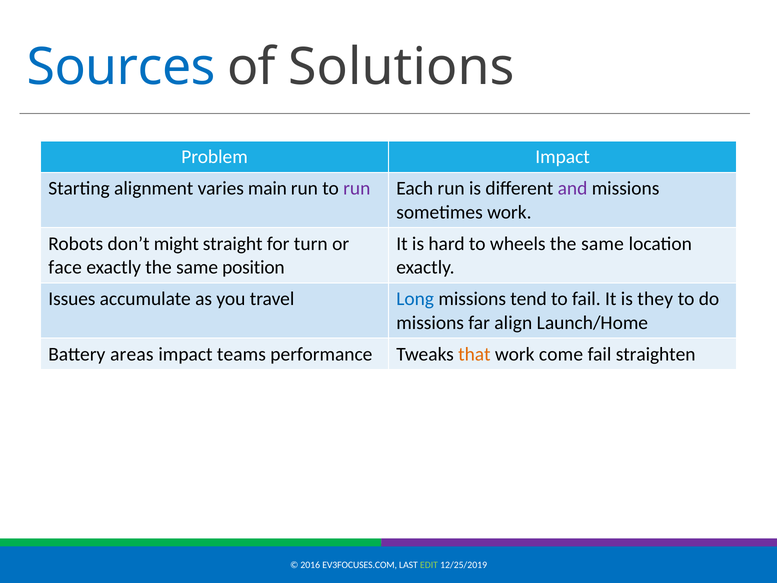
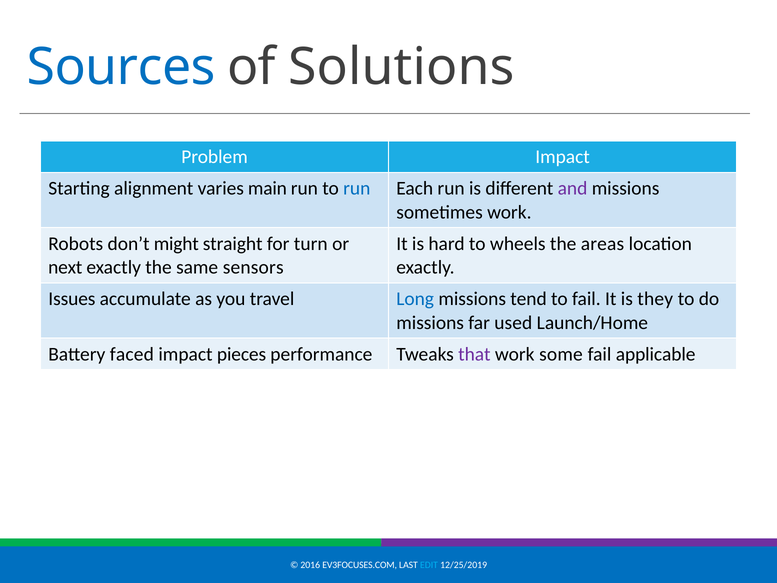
run at (357, 188) colour: purple -> blue
same at (602, 244): same -> areas
face: face -> next
position: position -> sensors
align: align -> used
areas: areas -> faced
teams: teams -> pieces
that colour: orange -> purple
come: come -> some
straighten: straighten -> applicable
EDIT colour: light green -> light blue
